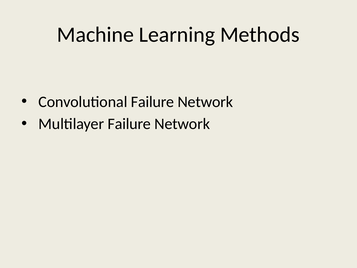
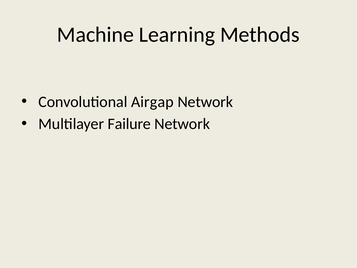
Convolutional Failure: Failure -> Airgap
